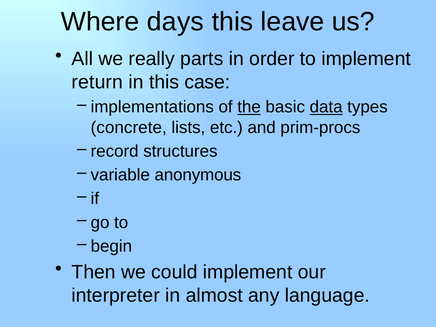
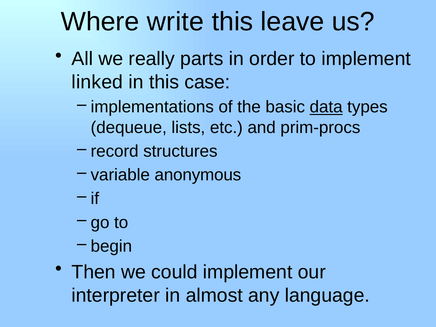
days: days -> write
return: return -> linked
the underline: present -> none
concrete: concrete -> dequeue
